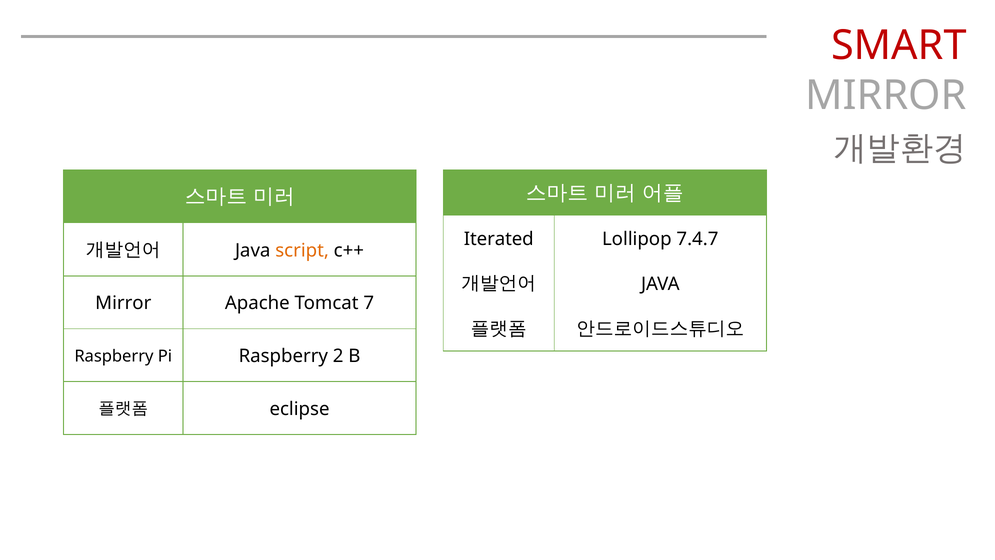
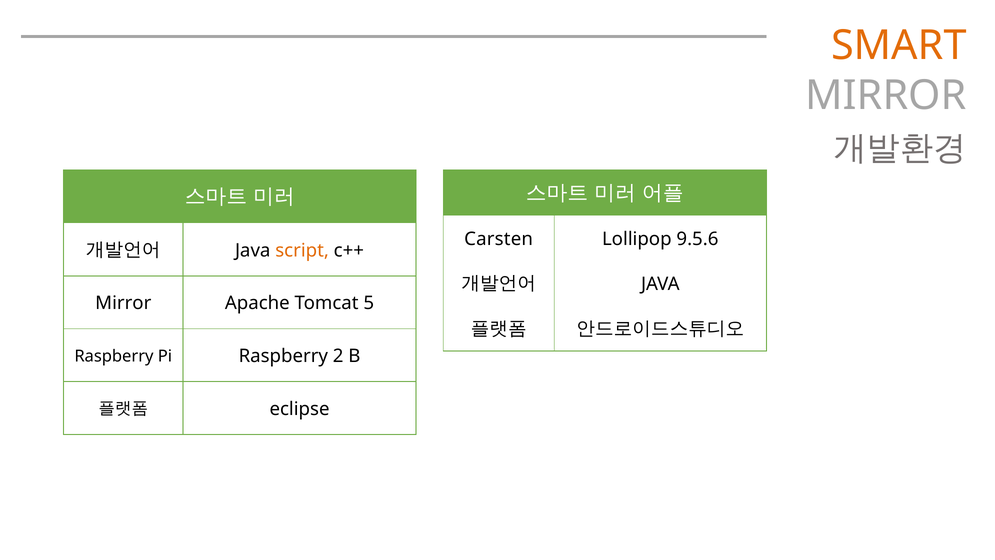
SMART colour: red -> orange
Iterated: Iterated -> Carsten
7.4.7: 7.4.7 -> 9.5.6
7: 7 -> 5
